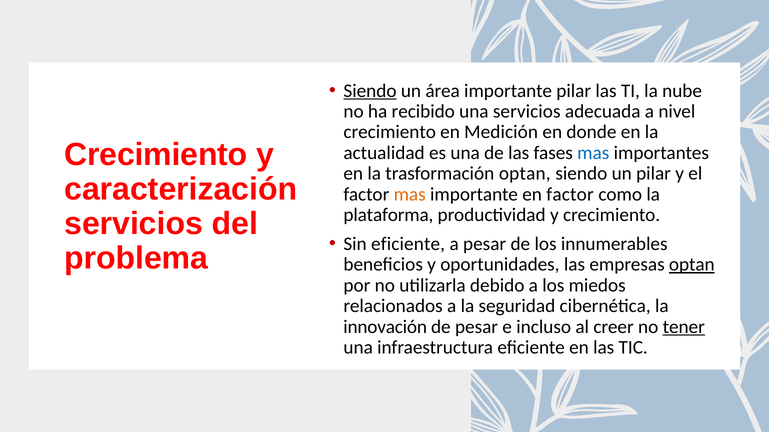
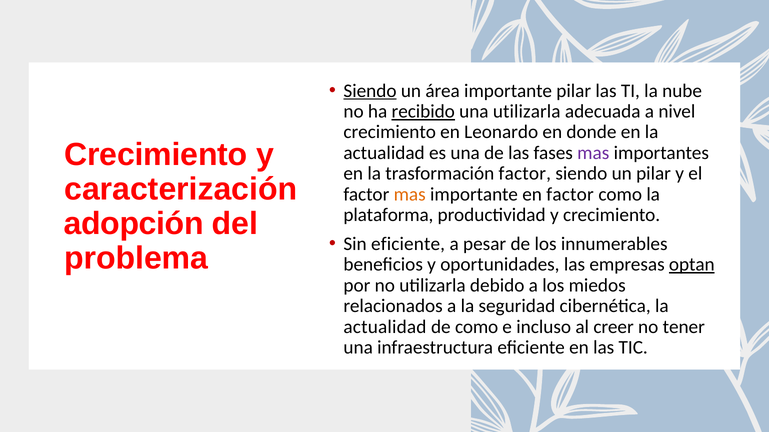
recibido underline: none -> present
una servicios: servicios -> utilizarla
Medición: Medición -> Leonardo
mas at (593, 153) colour: blue -> purple
trasformación optan: optan -> factor
servicios at (134, 224): servicios -> adopción
innovación at (385, 327): innovación -> actualidad
de pesar: pesar -> como
tener underline: present -> none
